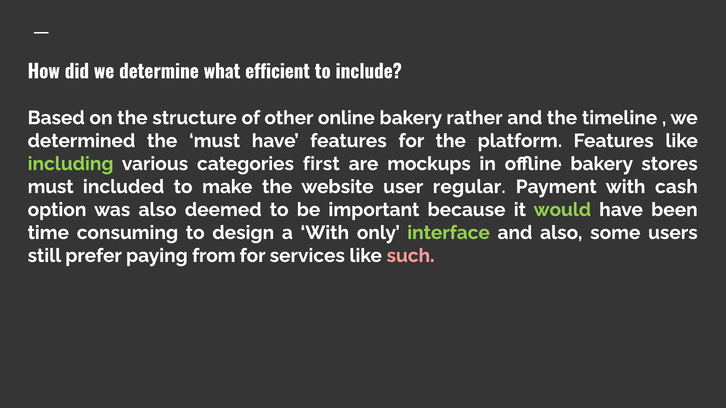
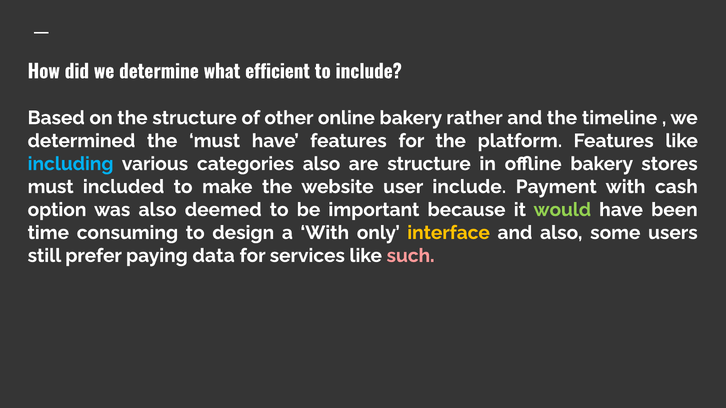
including colour: light green -> light blue
categories first: first -> also
are mockups: mockups -> structure
user regular: regular -> include
interface colour: light green -> yellow
from: from -> data
